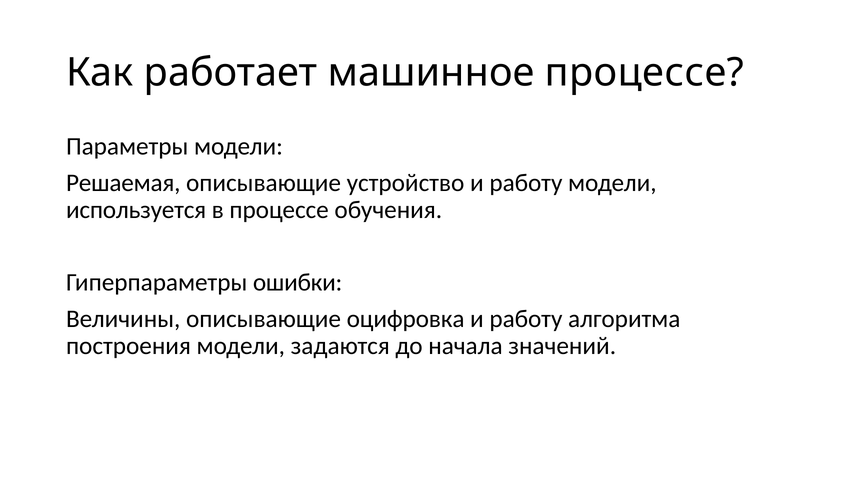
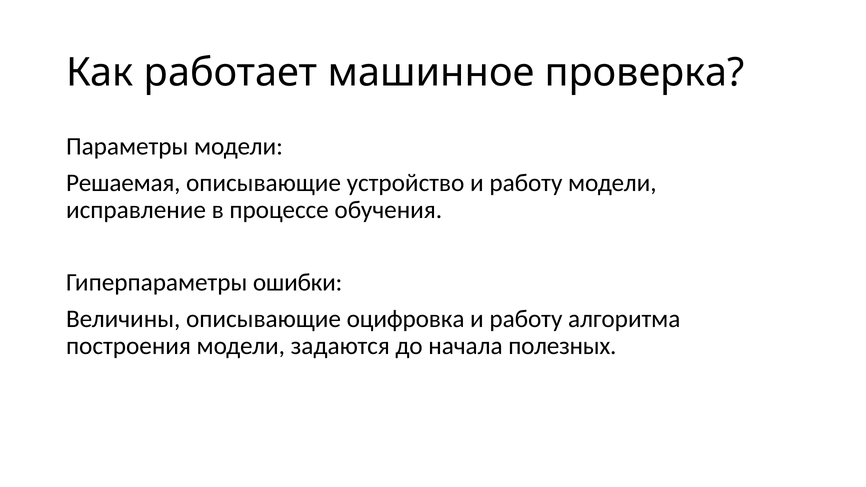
машинное процессе: процессе -> проверка
используется: используется -> исправление
значений: значений -> полезных
